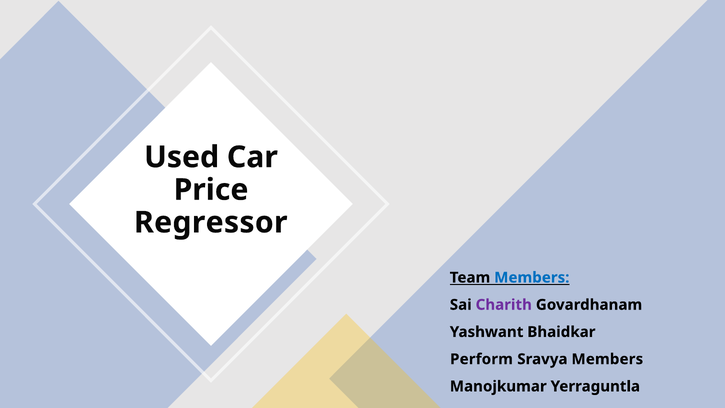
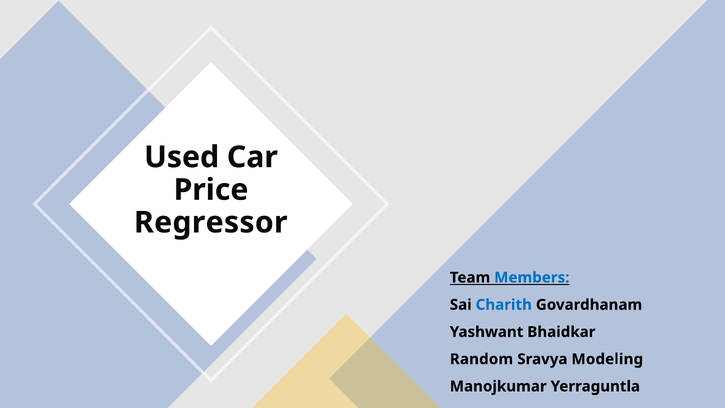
Charith colour: purple -> blue
Perform: Perform -> Random
Sravya Members: Members -> Modeling
